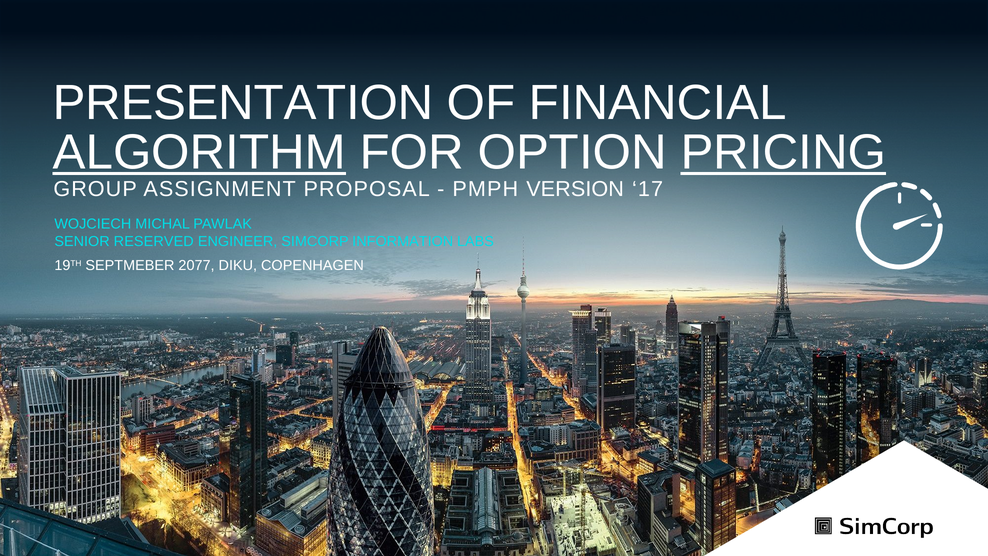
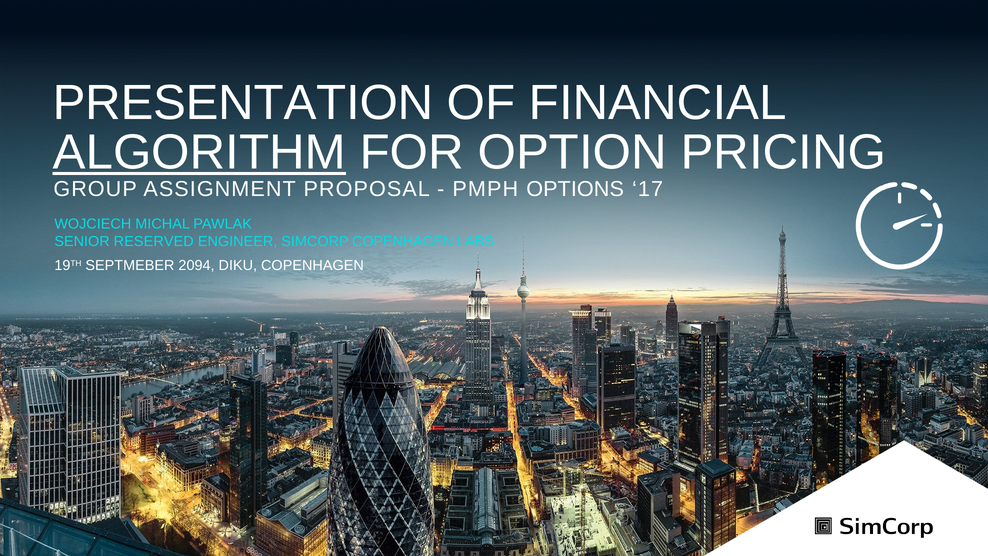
PRICING underline: present -> none
VERSION: VERSION -> OPTIONS
SIMCORP INFORMATION: INFORMATION -> COPENHAGEN
2077: 2077 -> 2094
